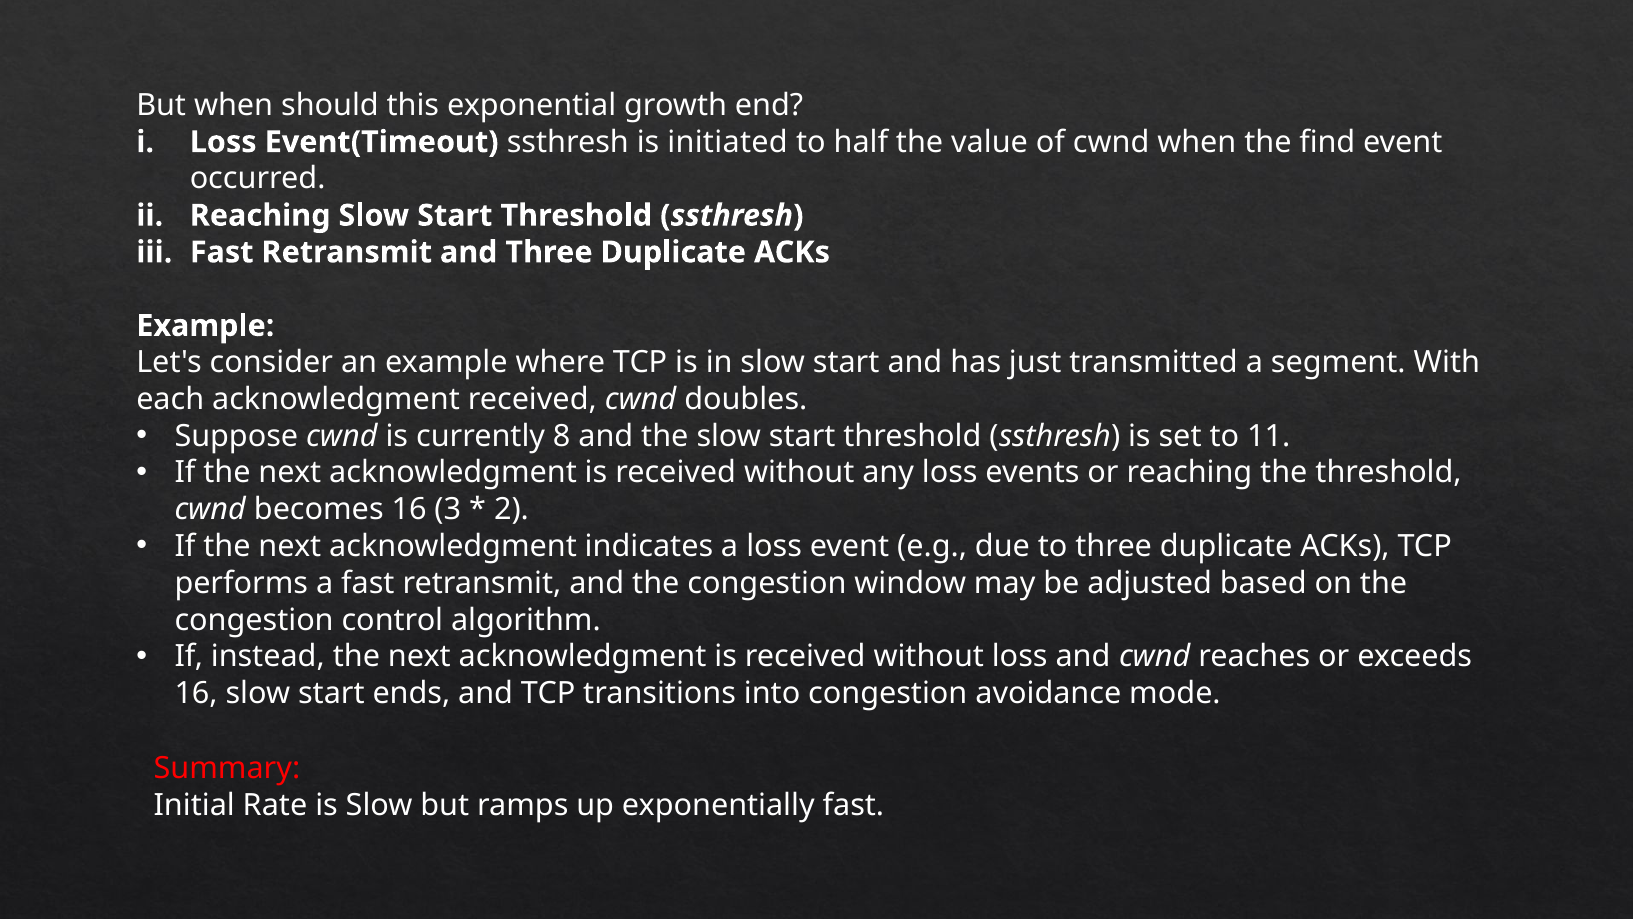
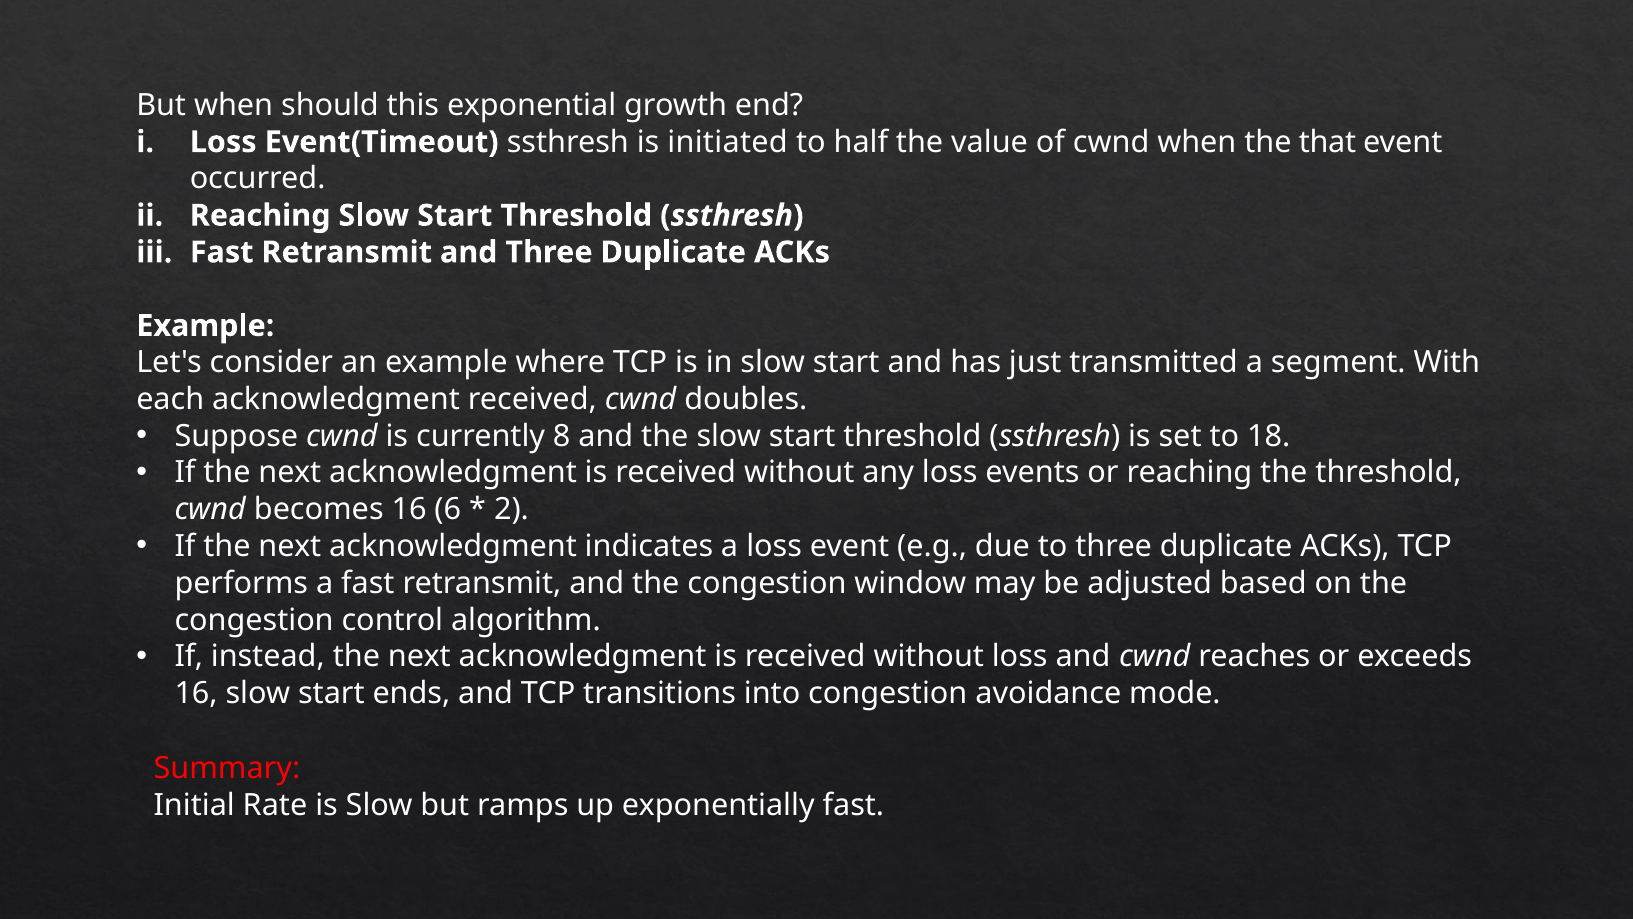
find: find -> that
11: 11 -> 18
3: 3 -> 6
